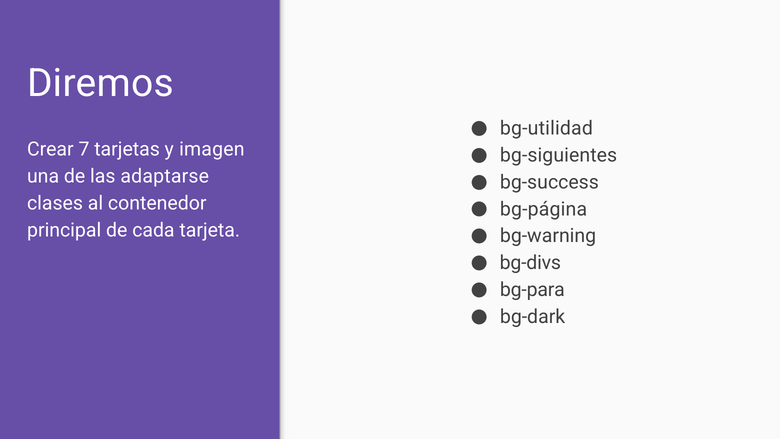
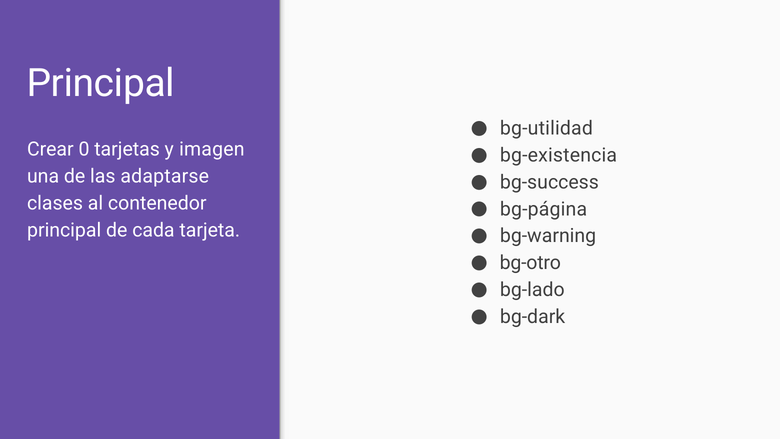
Diremos at (100, 83): Diremos -> Principal
7: 7 -> 0
bg-siguientes: bg-siguientes -> bg-existencia
bg-divs: bg-divs -> bg-otro
bg-para: bg-para -> bg-lado
